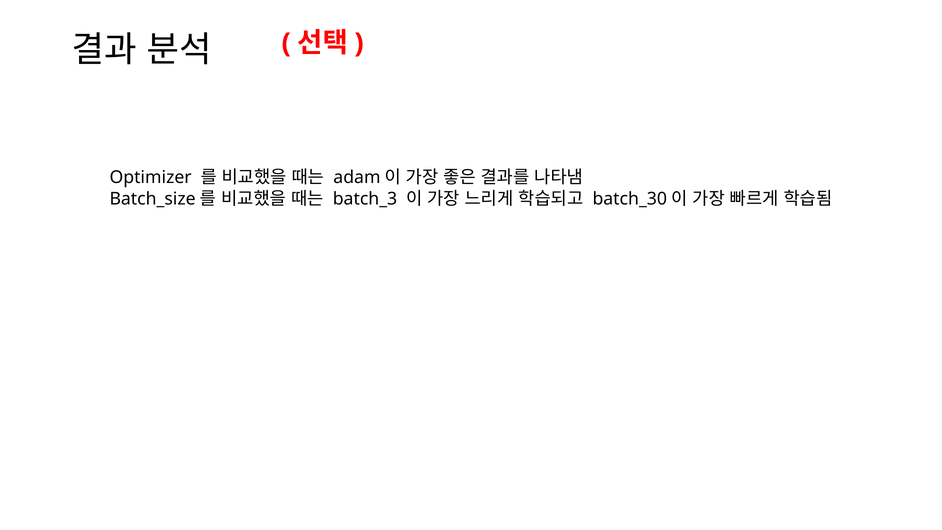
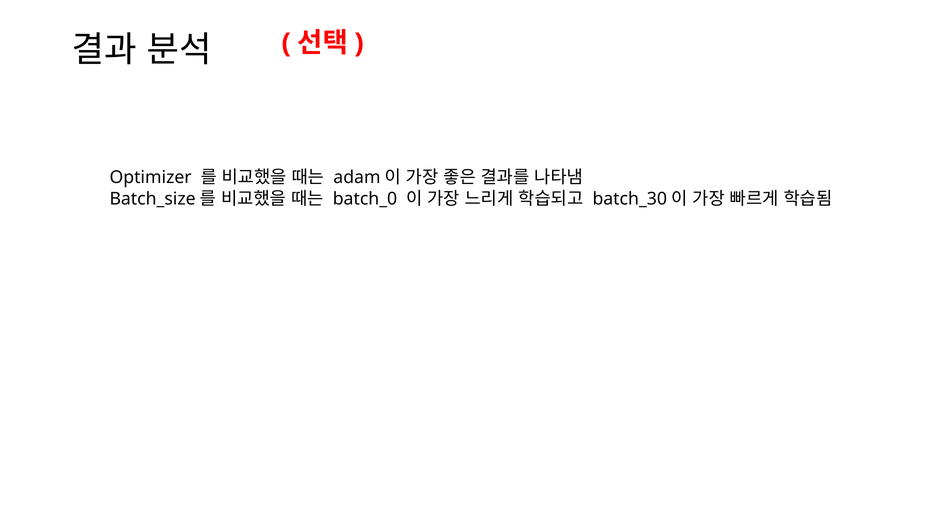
batch_3: batch_3 -> batch_0
